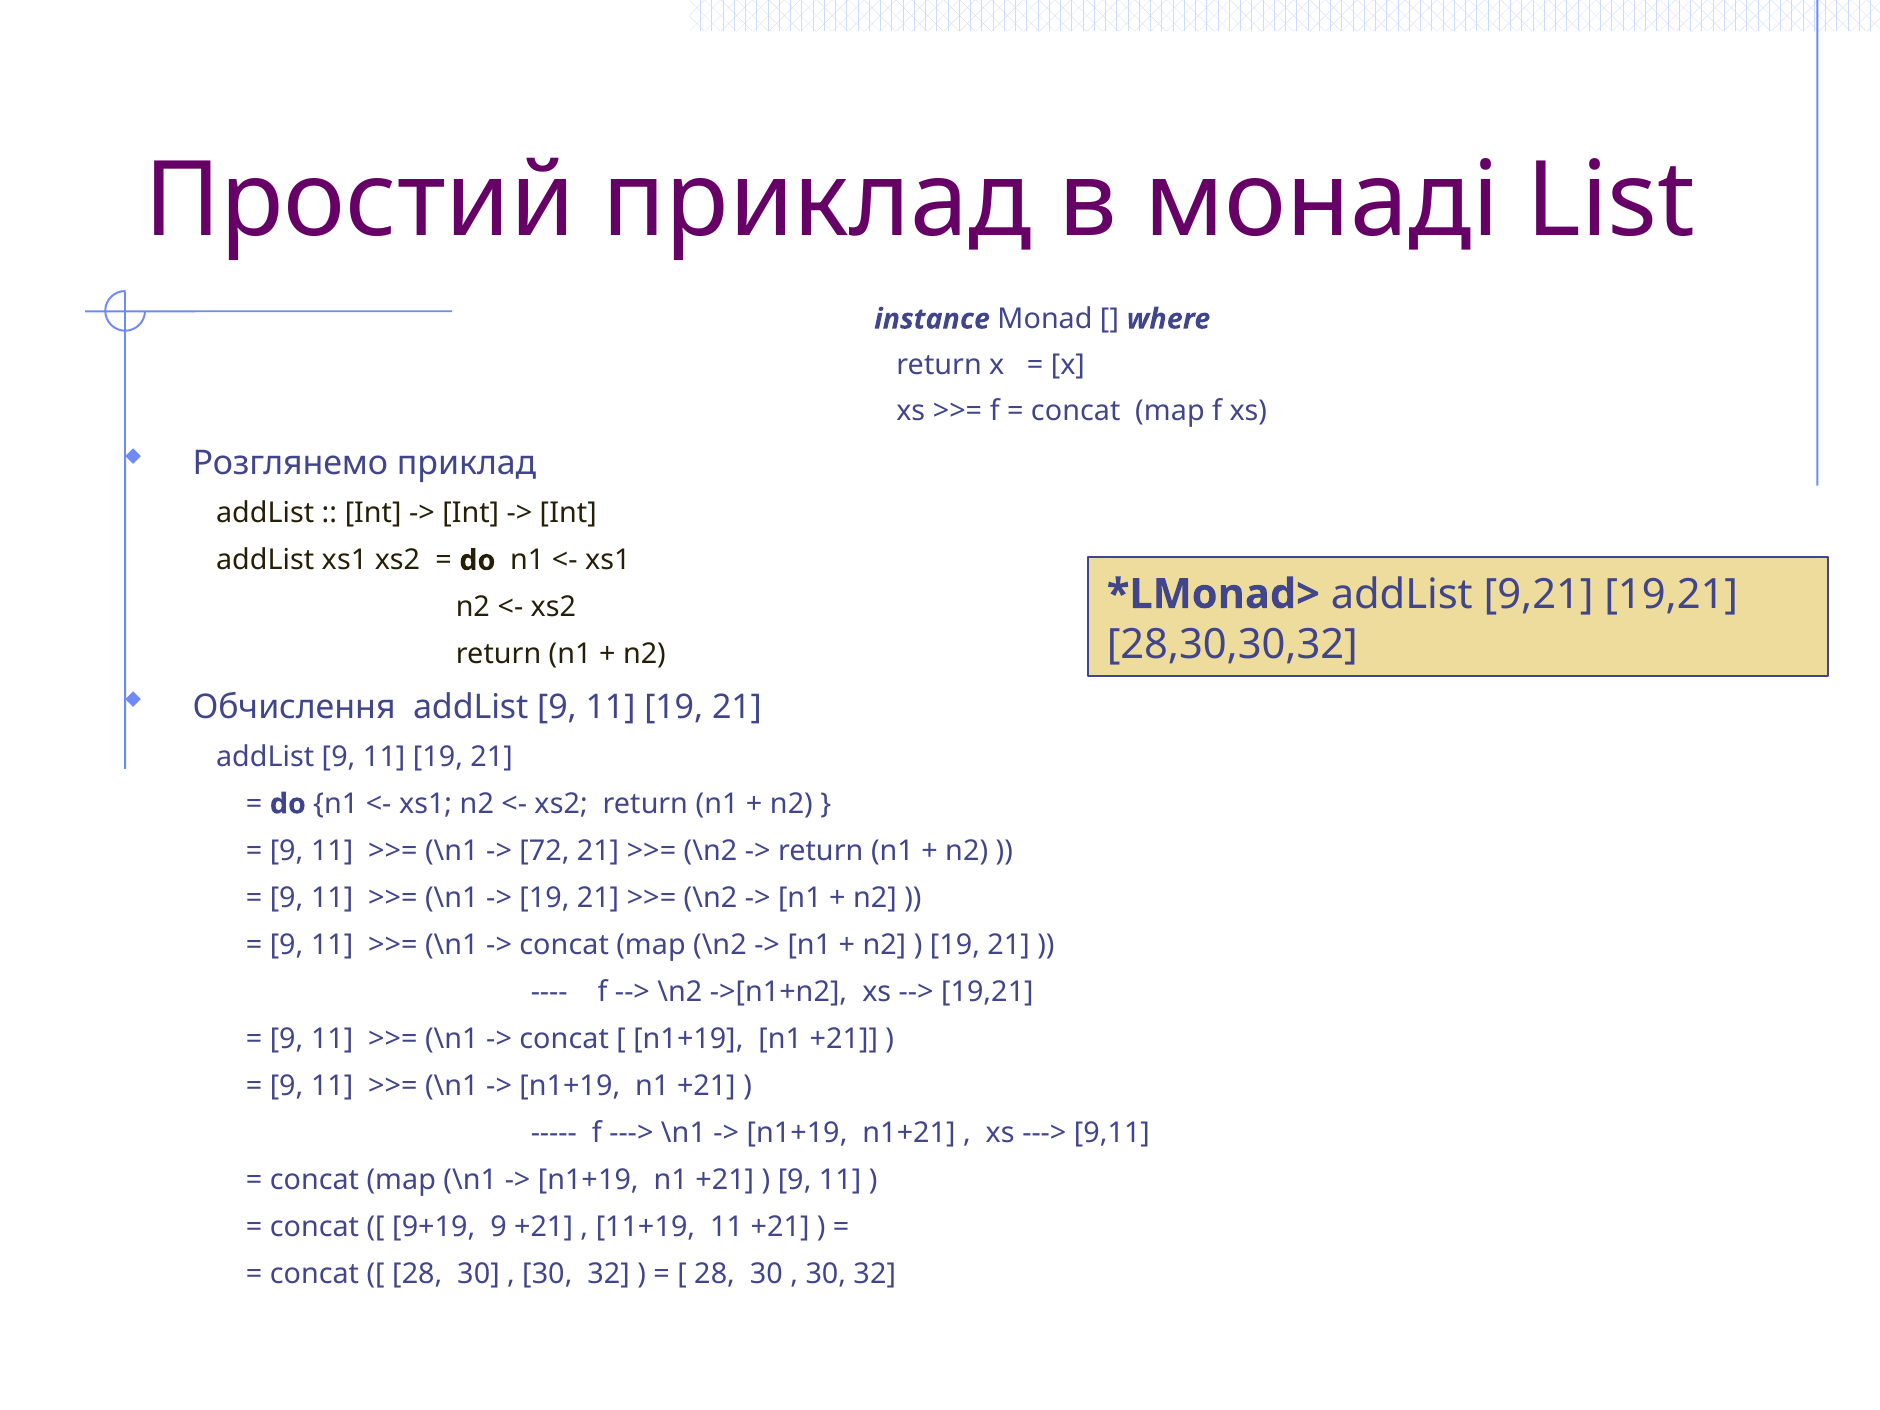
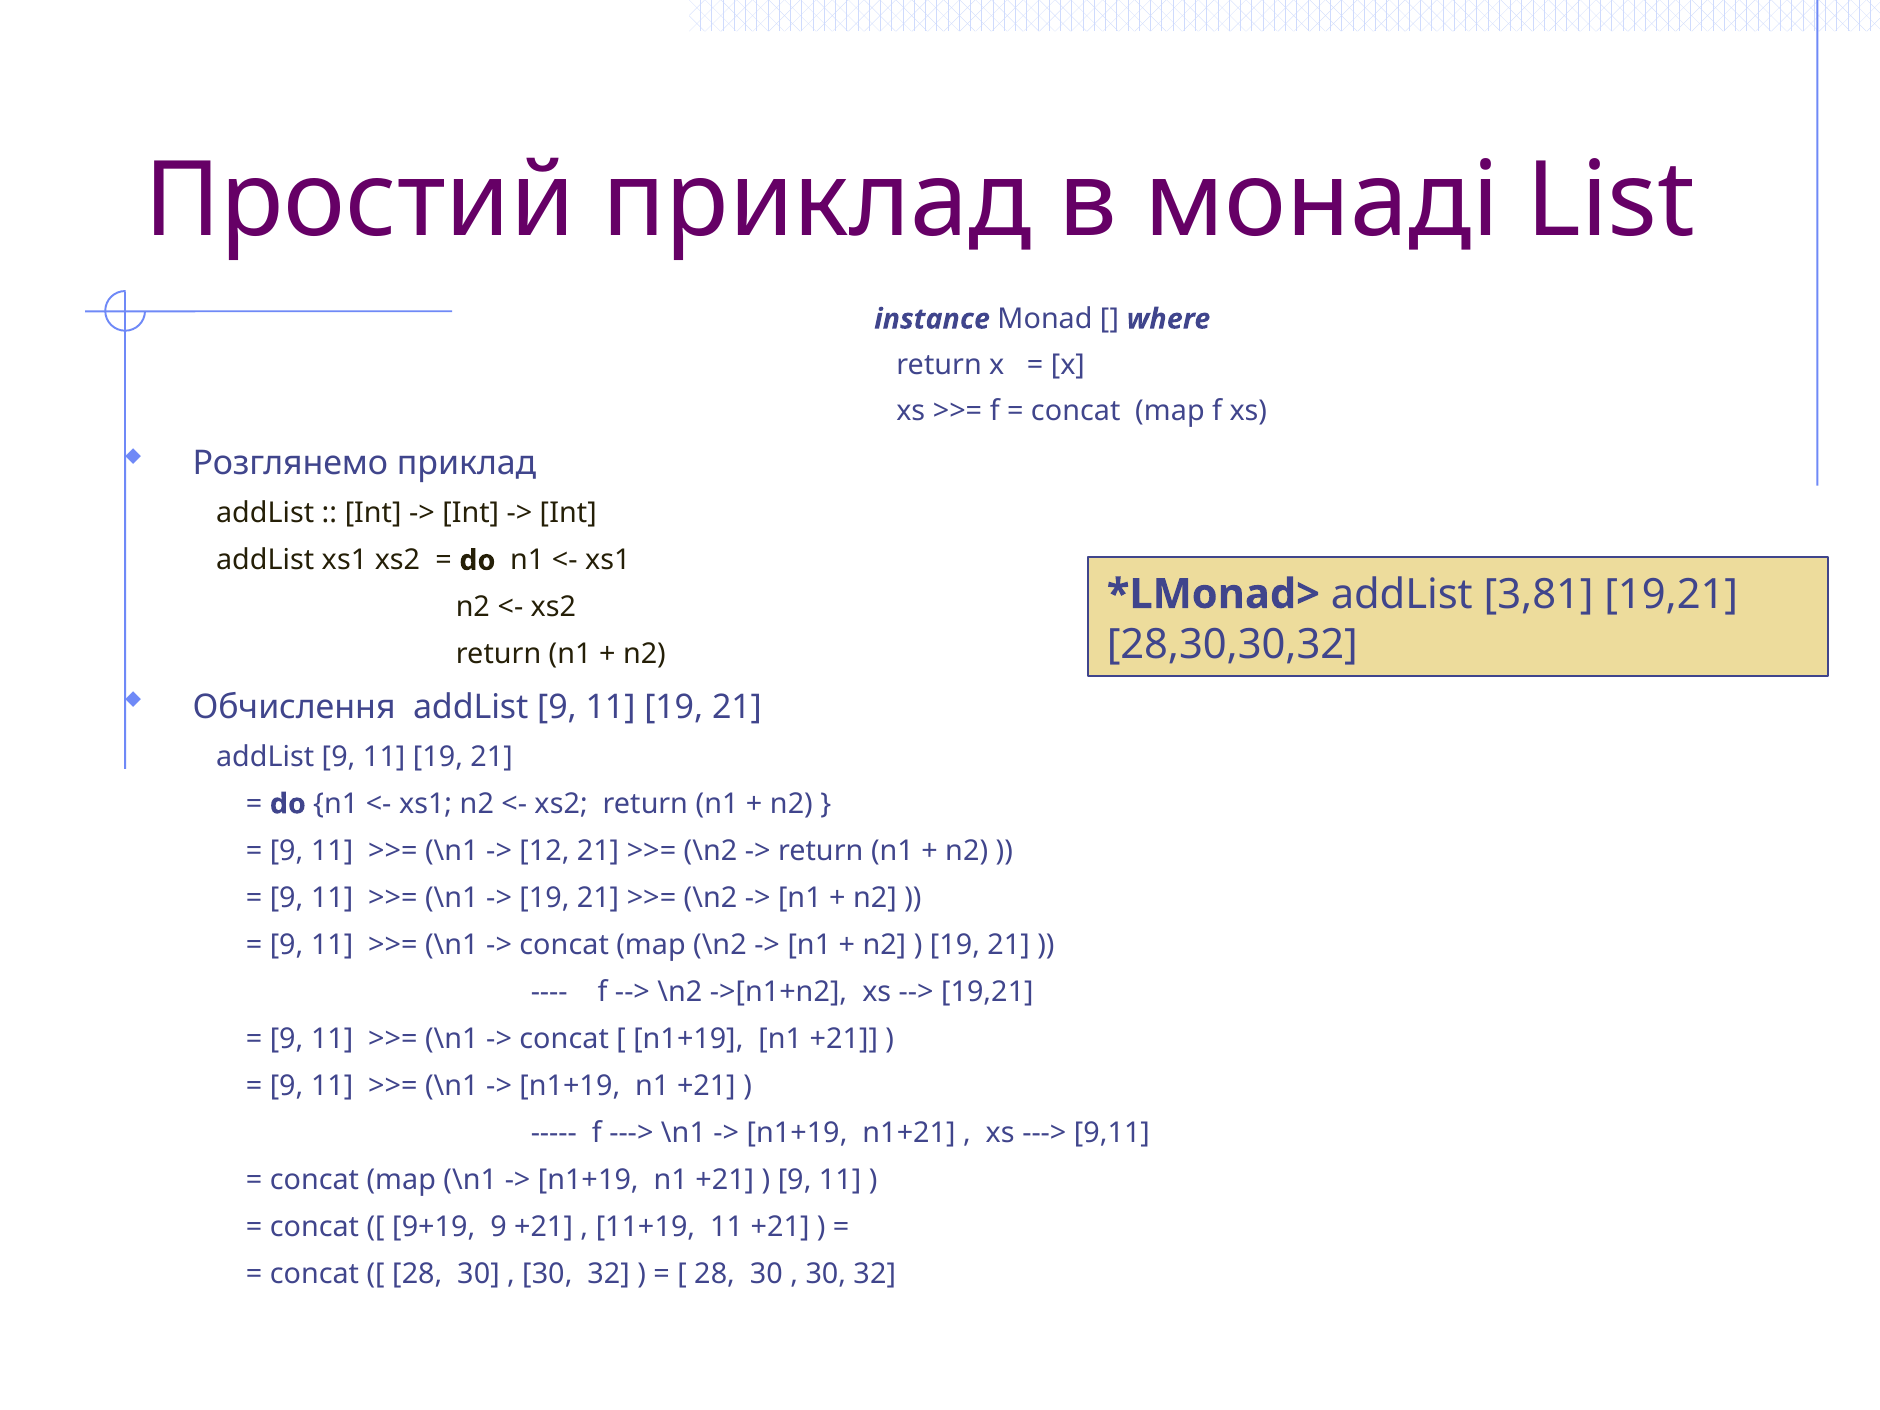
9,21: 9,21 -> 3,81
72: 72 -> 12
